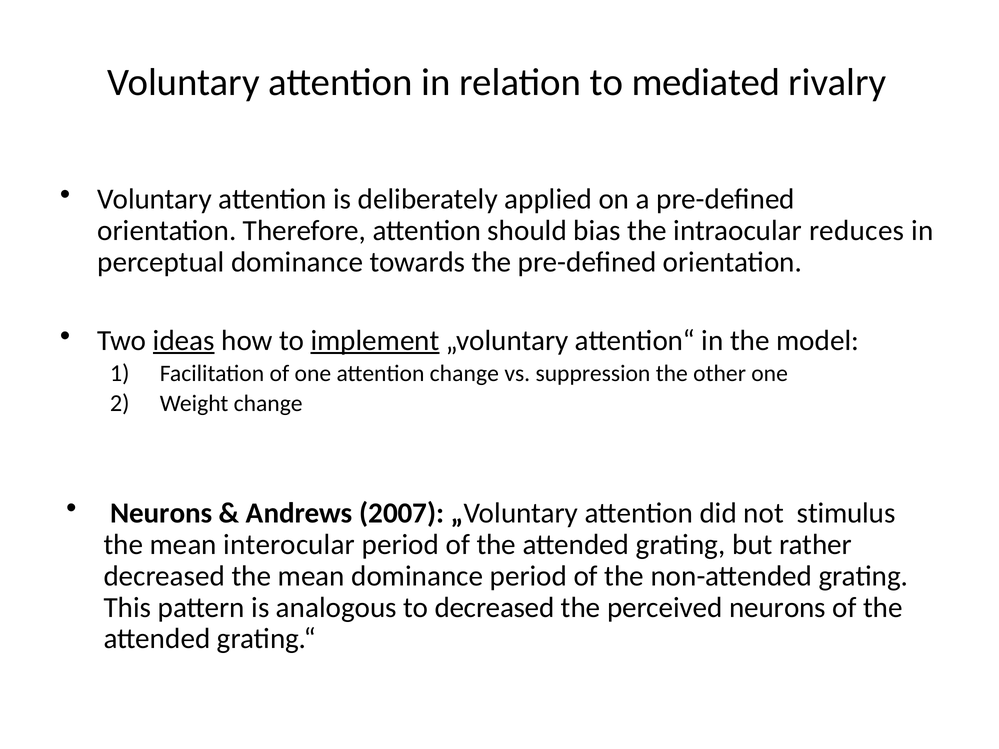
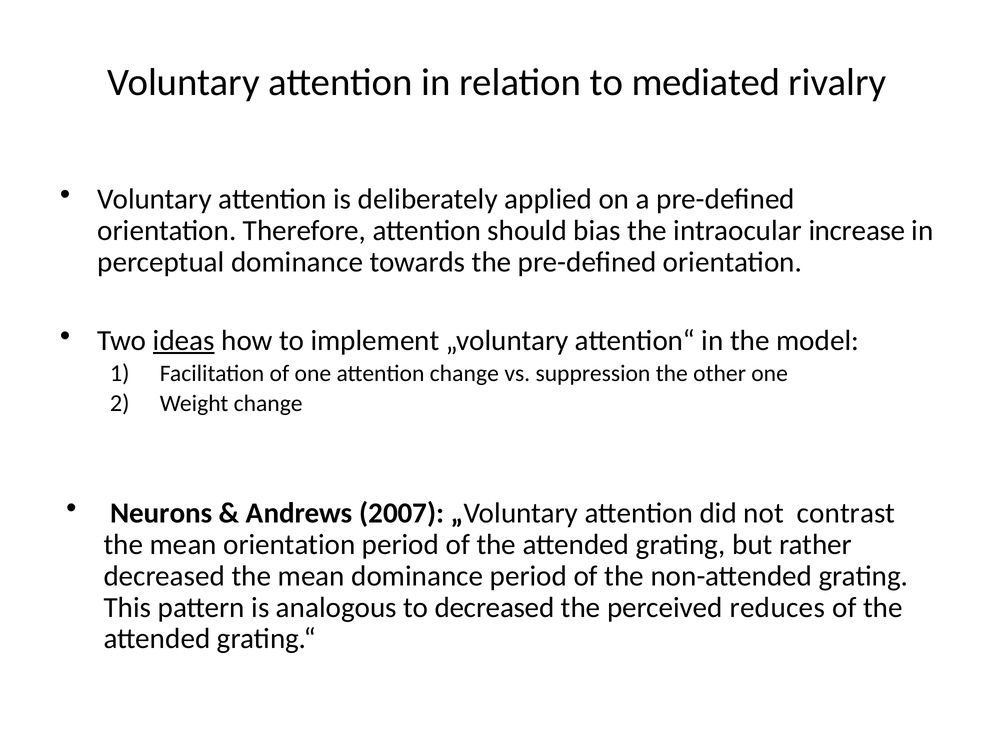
reduces: reduces -> increase
implement underline: present -> none
stimulus: stimulus -> contrast
mean interocular: interocular -> orientation
perceived neurons: neurons -> reduces
